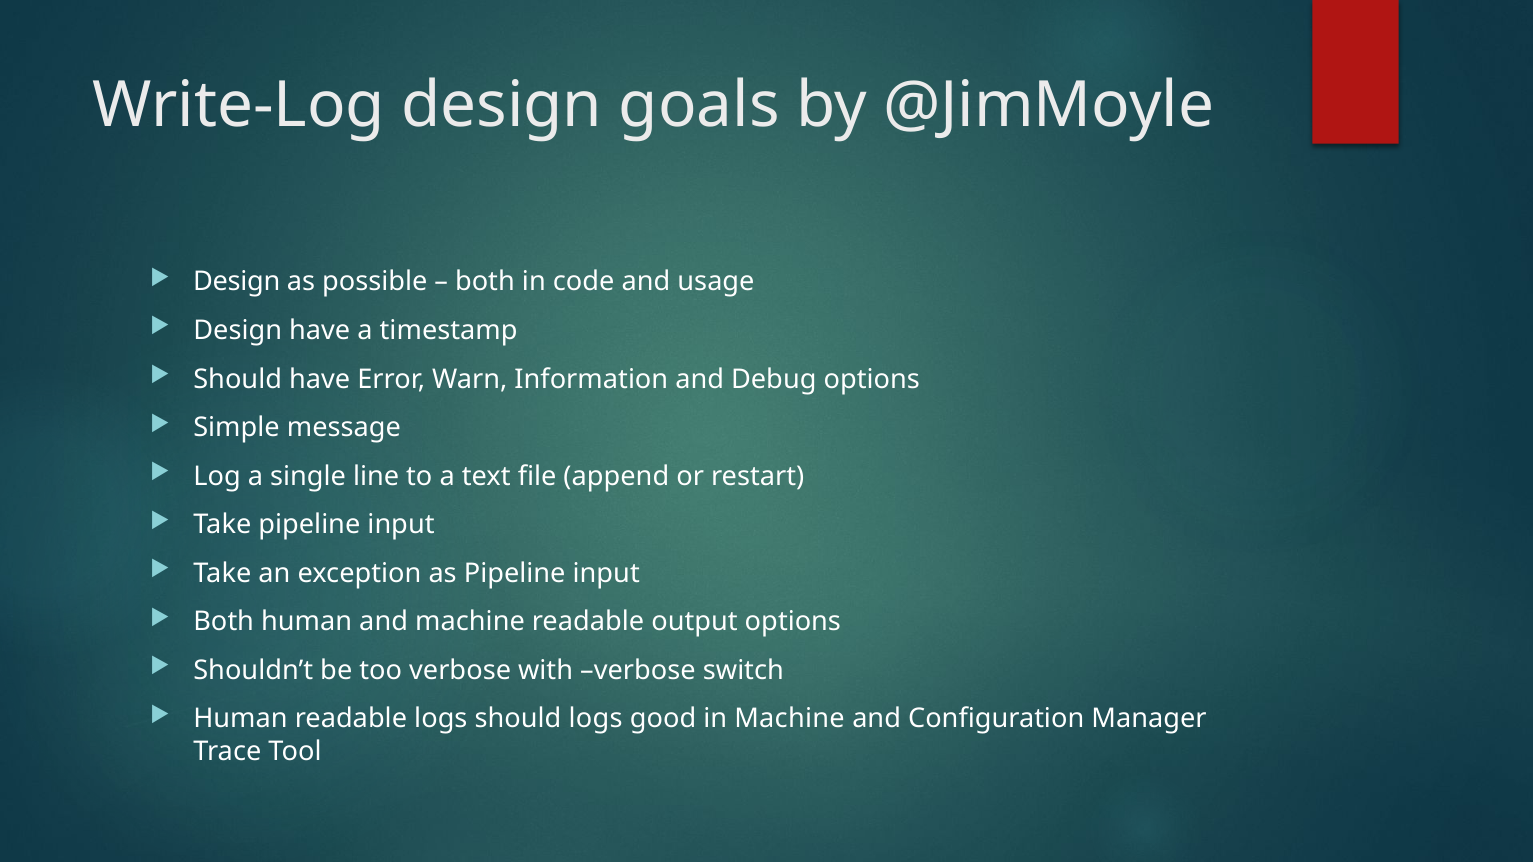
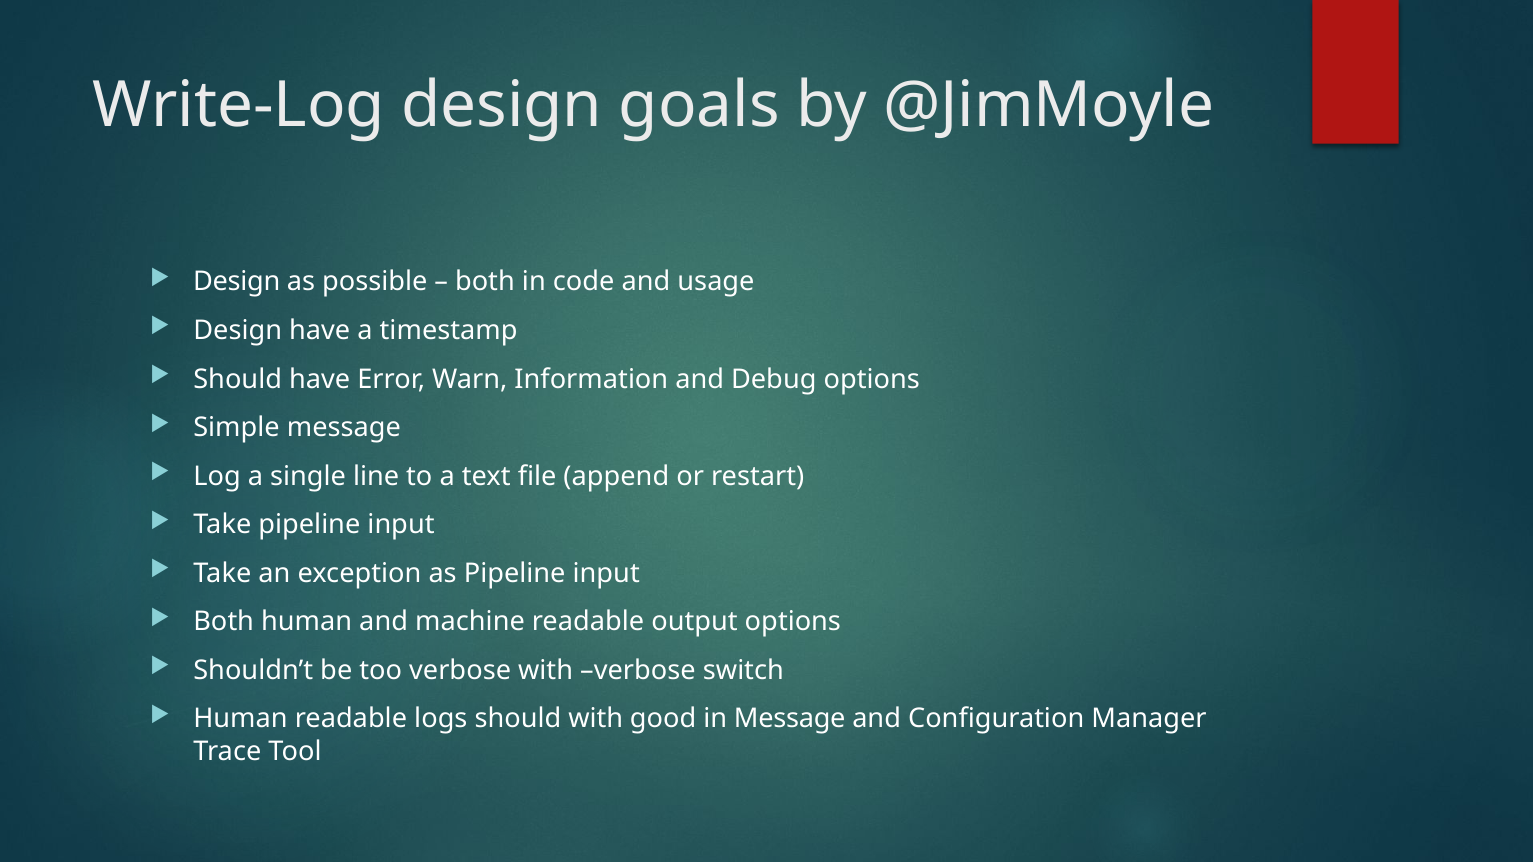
should logs: logs -> with
in Machine: Machine -> Message
